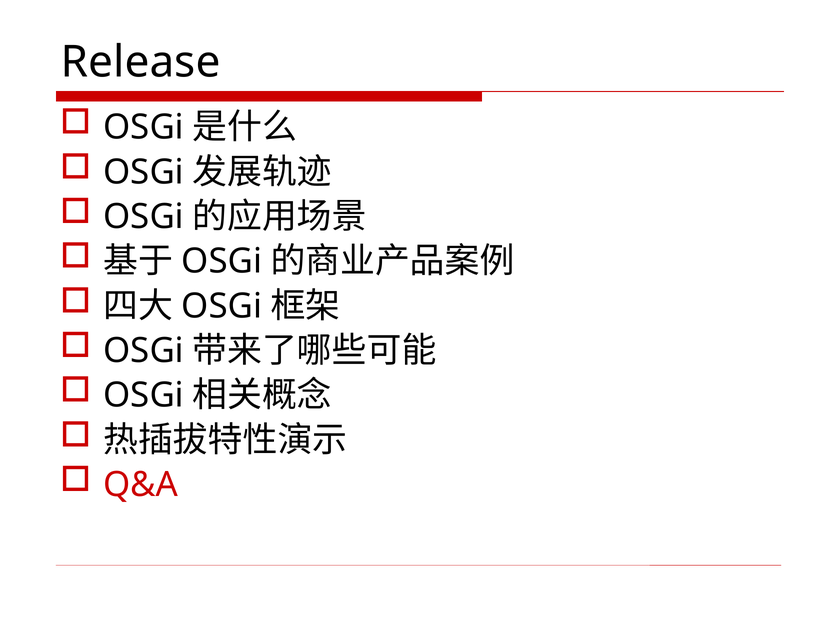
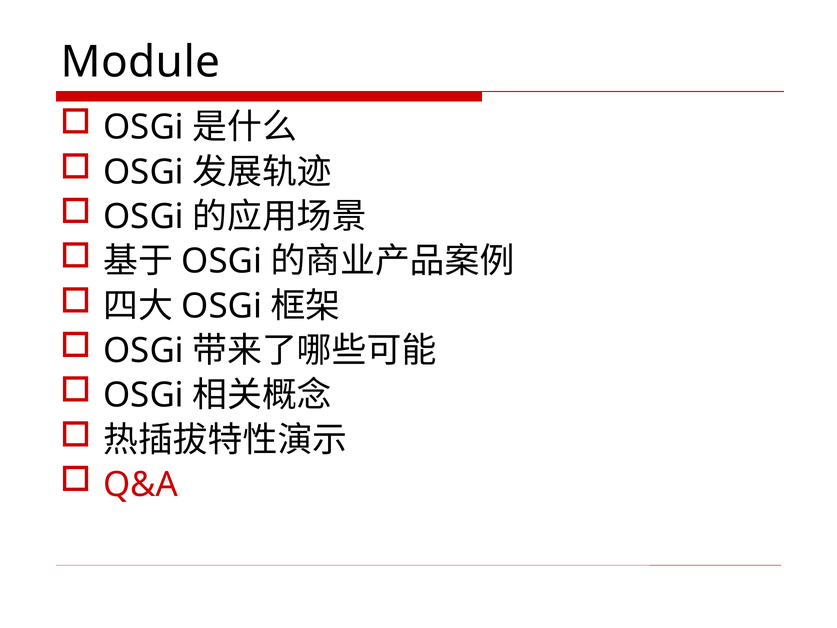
Release: Release -> Module
